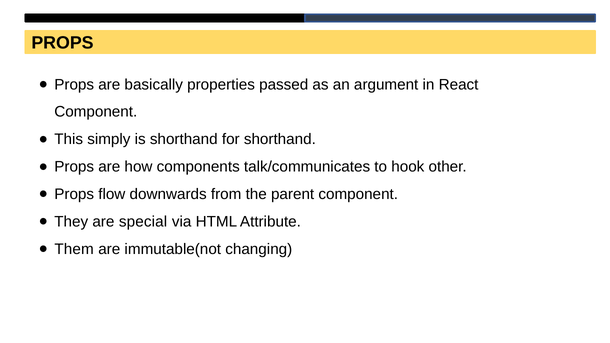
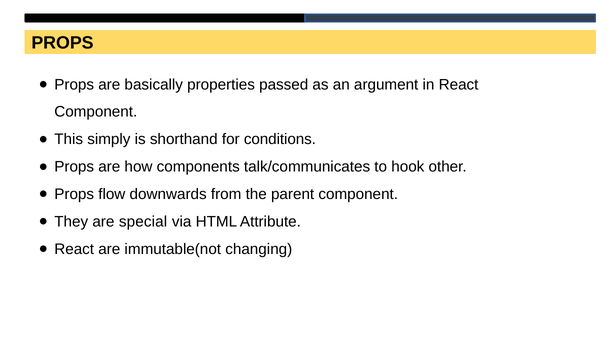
for shorthand: shorthand -> conditions
Them at (74, 249): Them -> React
